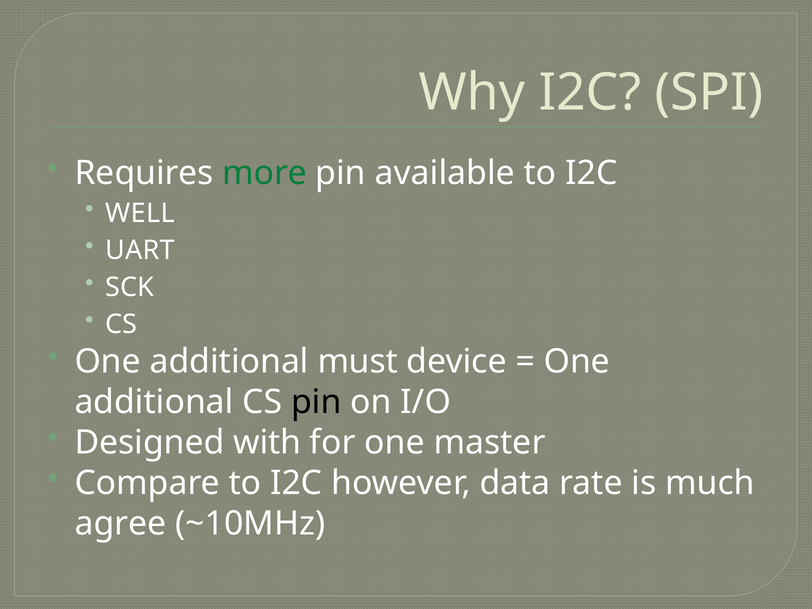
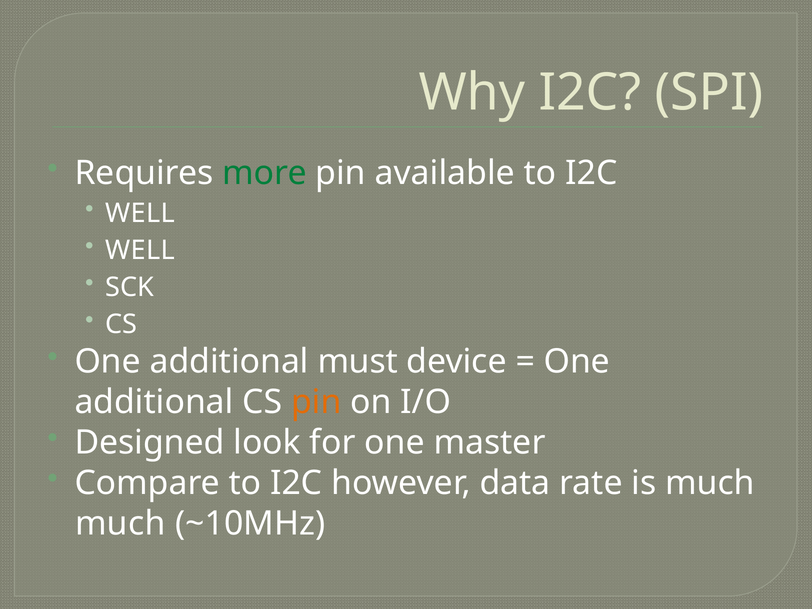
UART at (140, 250): UART -> WELL
pin at (316, 402) colour: black -> orange
with: with -> look
agree at (121, 524): agree -> much
